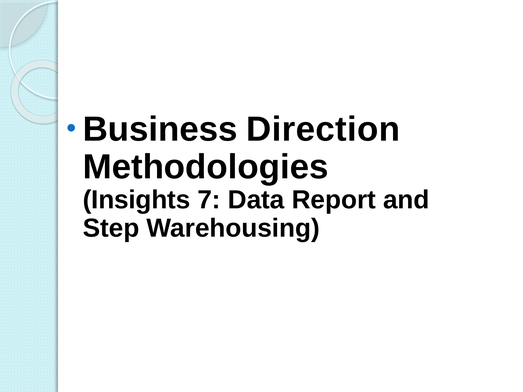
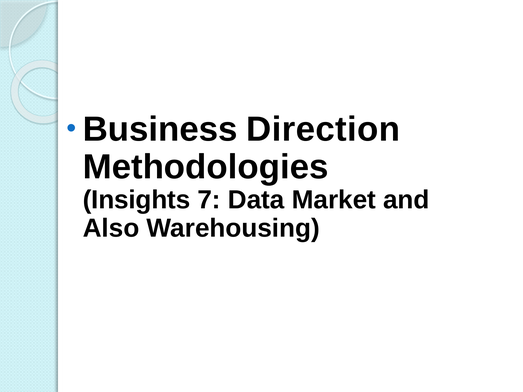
Report: Report -> Market
Step: Step -> Also
